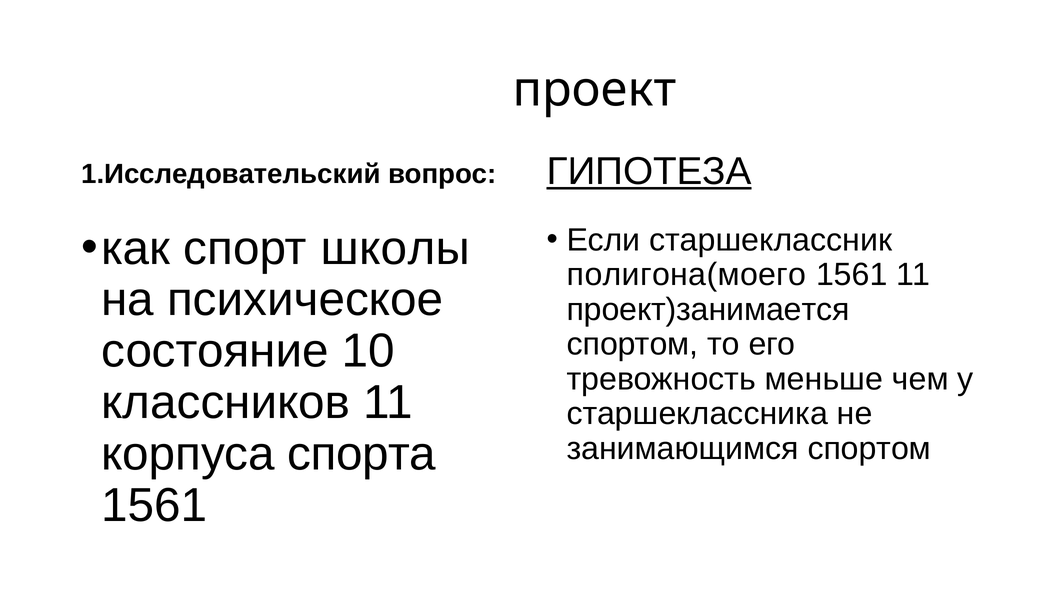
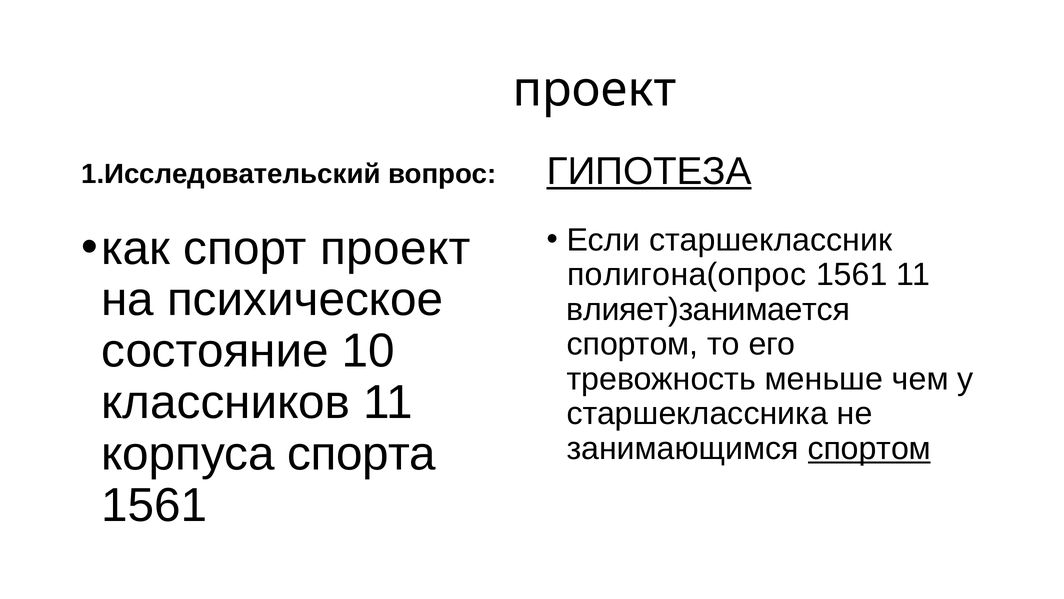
спорт школы: школы -> проект
полигона(моего: полигона(моего -> полигона(опрос
проект)занимается: проект)занимается -> влияет)занимается
спортом at (869, 448) underline: none -> present
